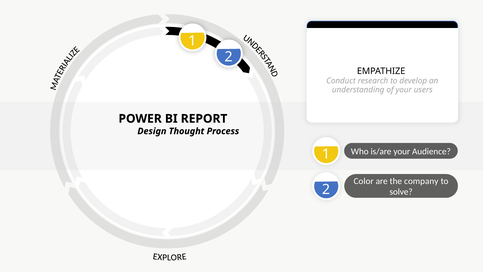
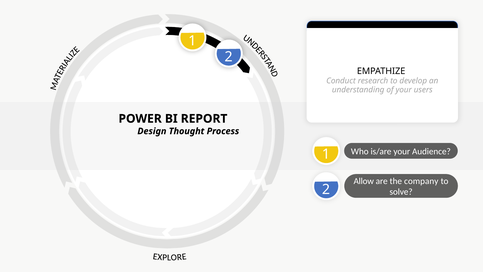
Color: Color -> Allow
